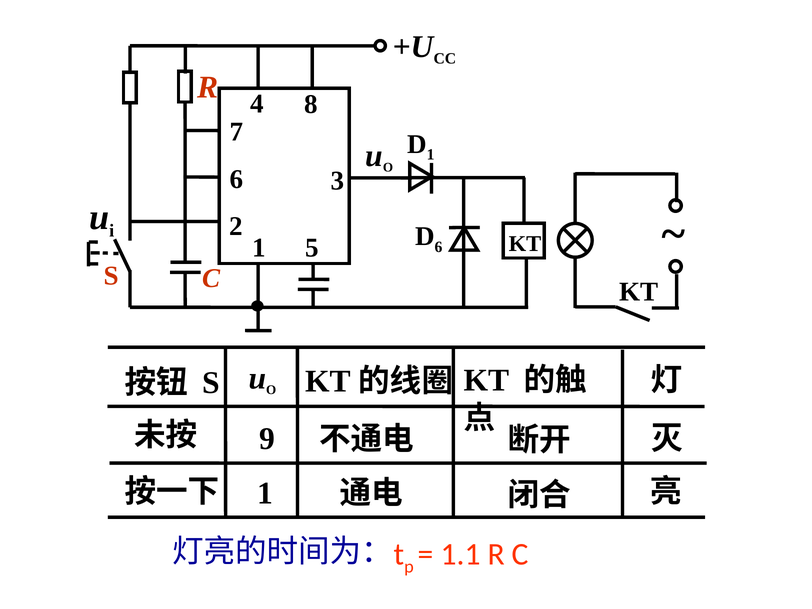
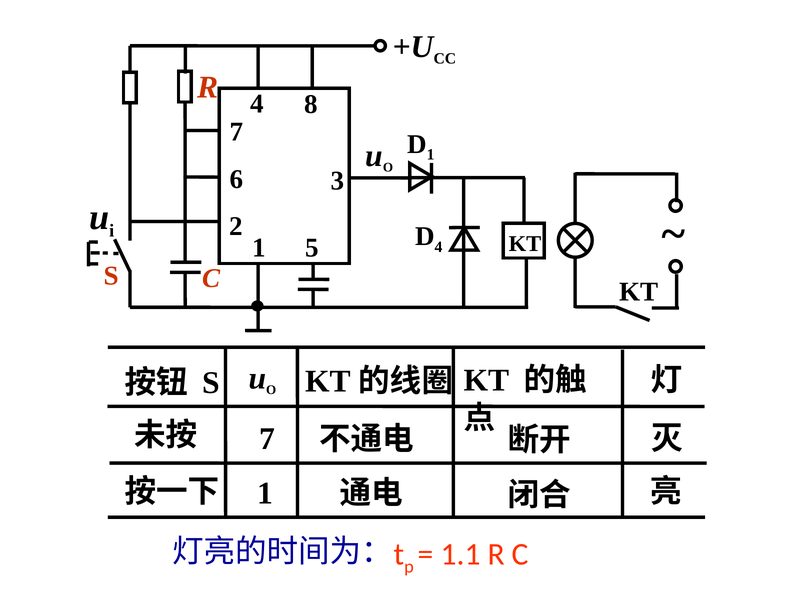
6 at (439, 247): 6 -> 4
9 at (267, 439): 9 -> 7
